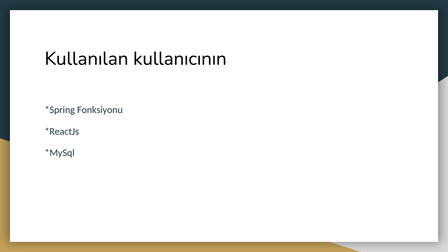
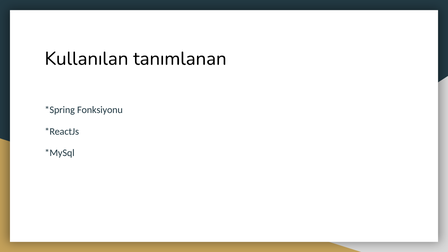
kullanıcının: kullanıcının -> tanımlanan
